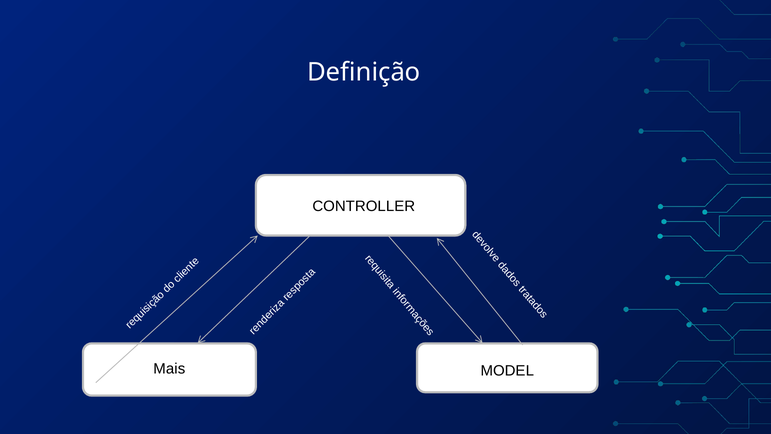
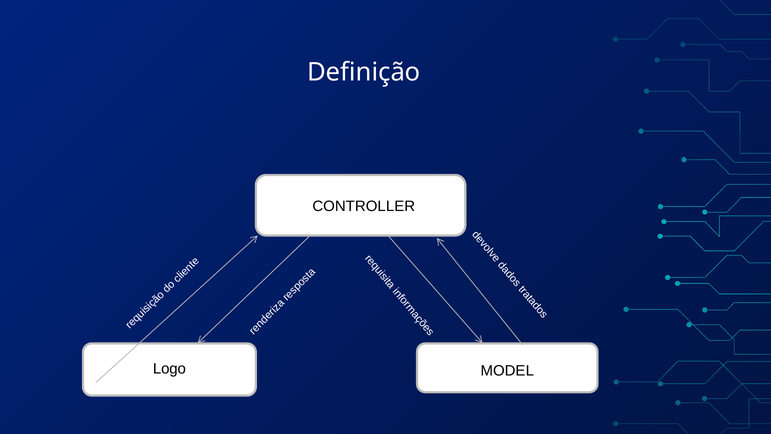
Mais: Mais -> Logo
